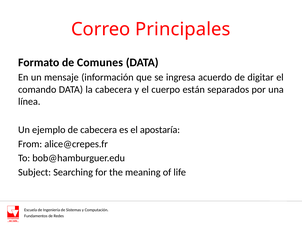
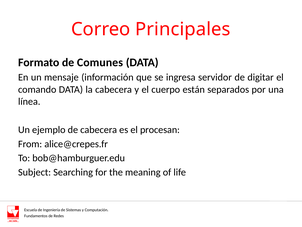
acuerdo: acuerdo -> servidor
apostaría: apostaría -> procesan
